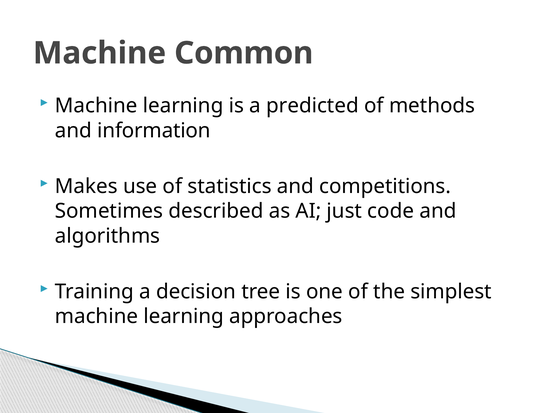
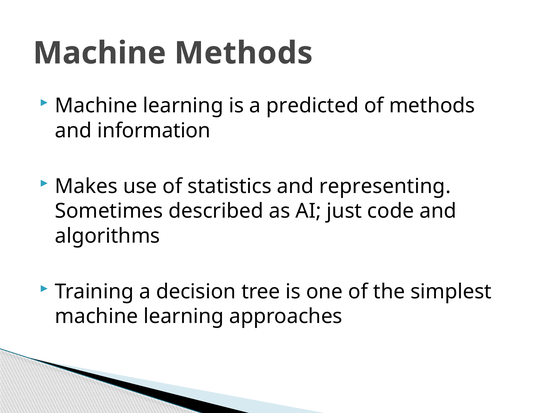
Machine Common: Common -> Methods
competitions: competitions -> representing
